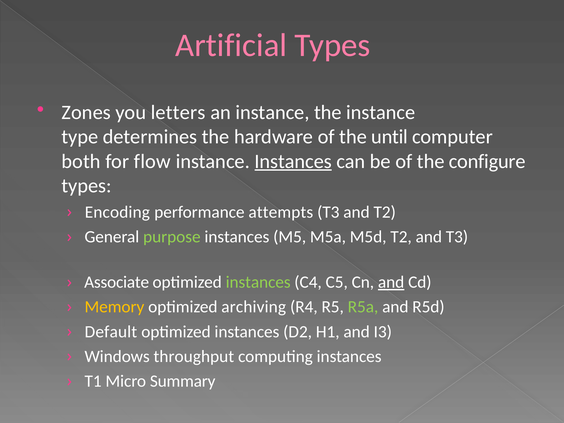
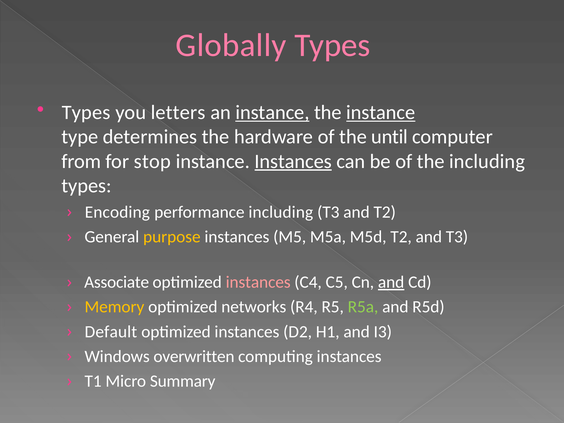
Artificial: Artificial -> Globally
Zones at (86, 112): Zones -> Types
instance at (272, 112) underline: none -> present
instance at (381, 112) underline: none -> present
both: both -> from
flow: flow -> stop
the configure: configure -> including
performance attempts: attempts -> including
purpose colour: light green -> yellow
instances at (258, 282) colour: light green -> pink
archiving: archiving -> networks
throughput: throughput -> overwritten
